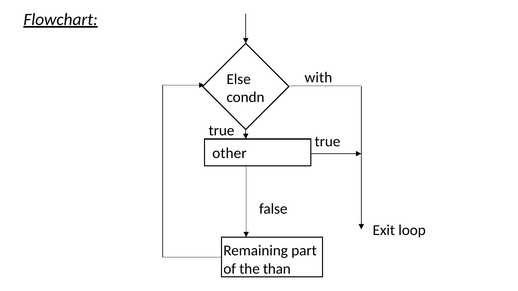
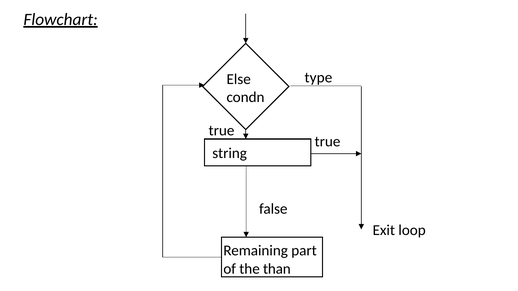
with: with -> type
other: other -> string
